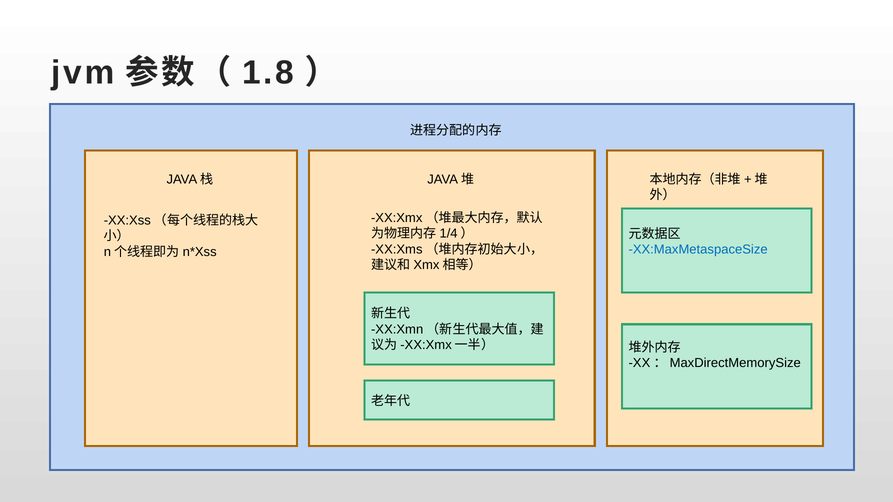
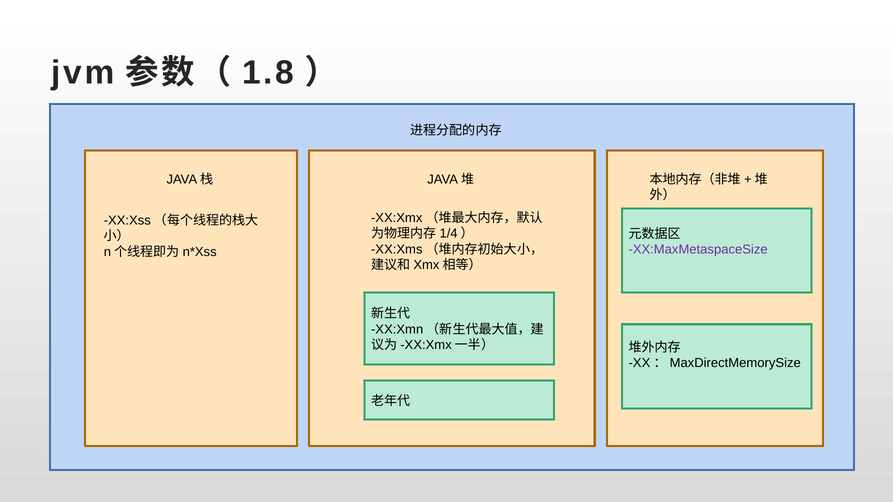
XX:MaxMetaspaceSize colour: blue -> purple
